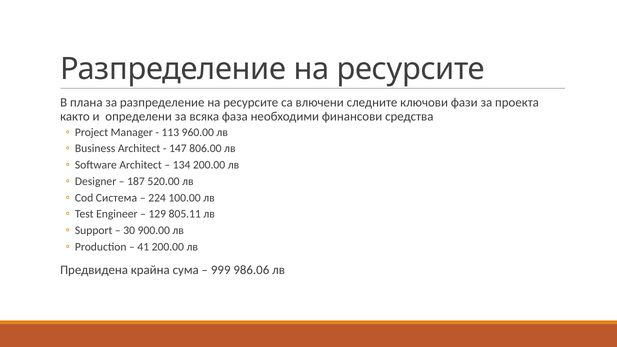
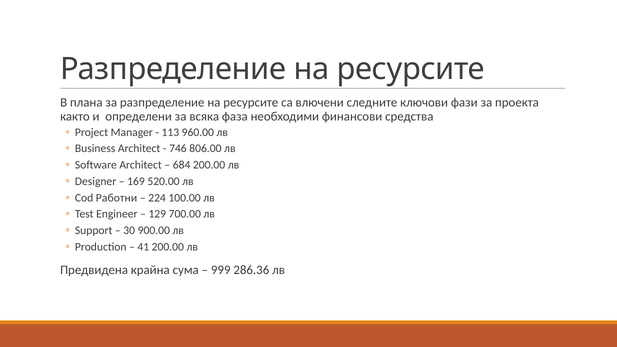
147: 147 -> 746
134: 134 -> 684
187: 187 -> 169
Система: Система -> Работни
805.11: 805.11 -> 700.00
986.06: 986.06 -> 286.36
